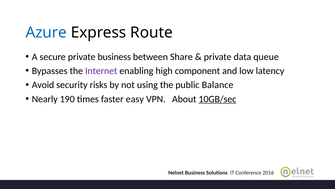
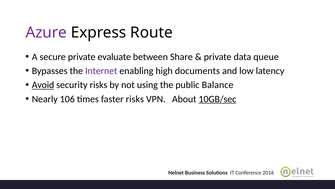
Azure colour: blue -> purple
private business: business -> evaluate
component: component -> documents
Avoid underline: none -> present
190: 190 -> 106
faster easy: easy -> risks
